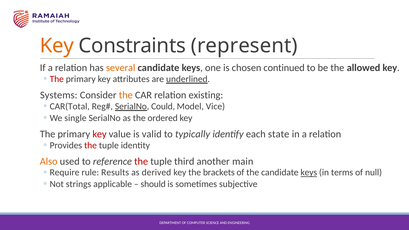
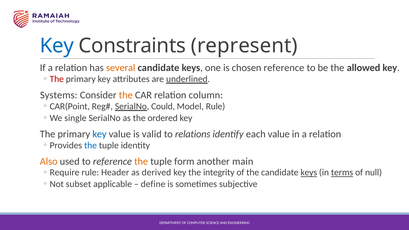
Key at (57, 46) colour: orange -> blue
chosen continued: continued -> reference
existing: existing -> column
CAR(Total: CAR(Total -> CAR(Point
Model Vice: Vice -> Rule
key at (99, 134) colour: red -> blue
typically: typically -> relations
each state: state -> value
the at (91, 145) colour: red -> blue
the at (141, 161) colour: red -> orange
third: third -> form
Results: Results -> Header
brackets: brackets -> integrity
terms underline: none -> present
strings: strings -> subset
should: should -> define
